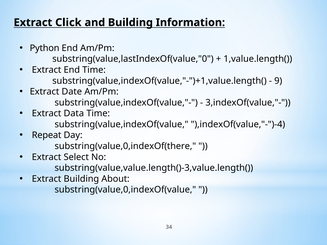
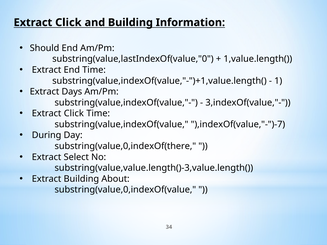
Python: Python -> Should
9: 9 -> 1
Date: Date -> Days
Data at (74, 114): Data -> Click
),indexOf(value,"-")-4: ),indexOf(value,"-")-4 -> ),indexOf(value,"-")-7
Repeat: Repeat -> During
